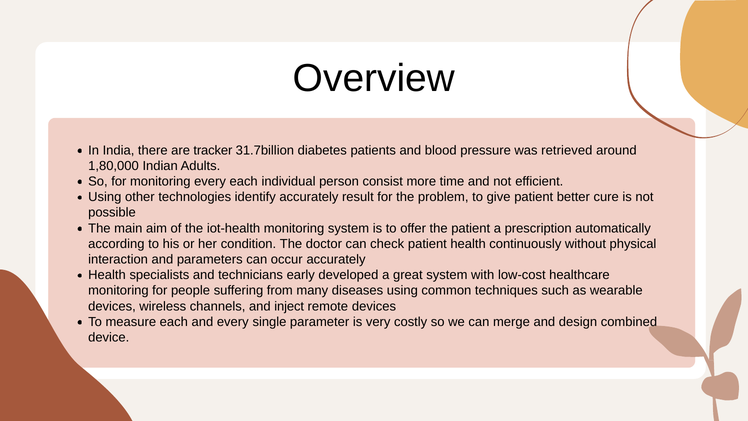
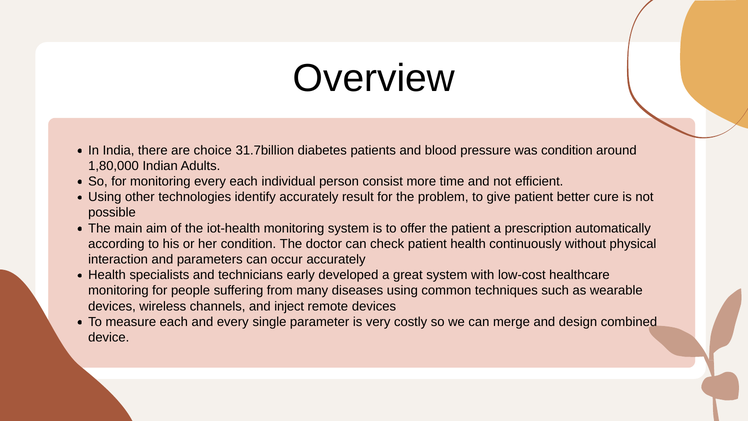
tracker: tracker -> choice
was retrieved: retrieved -> condition
